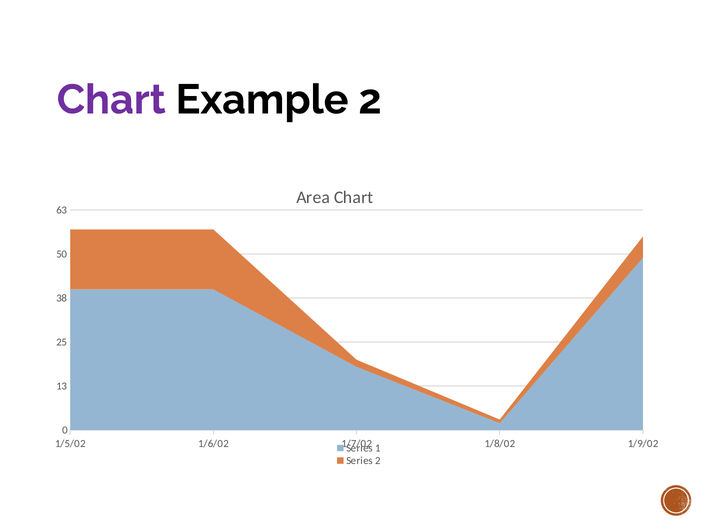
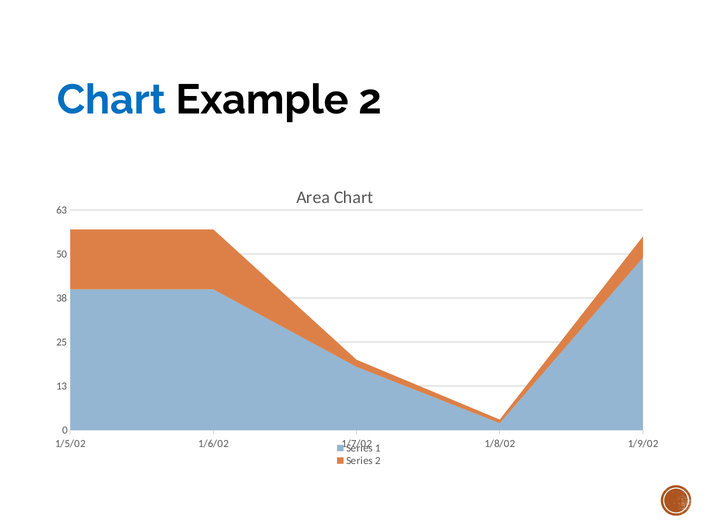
Chart at (111, 100) colour: purple -> blue
